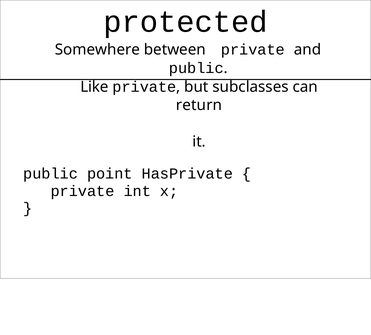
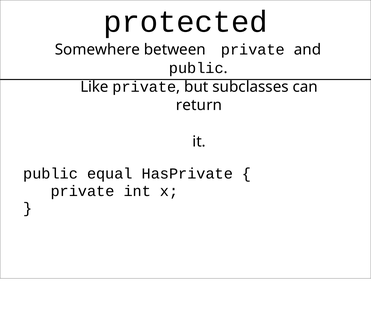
point: point -> equal
